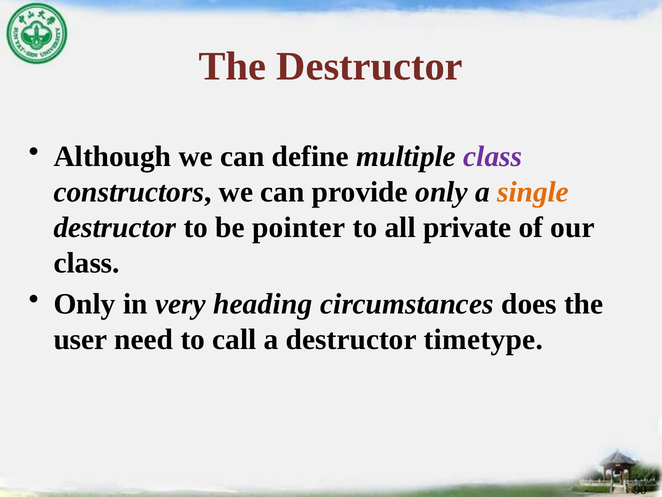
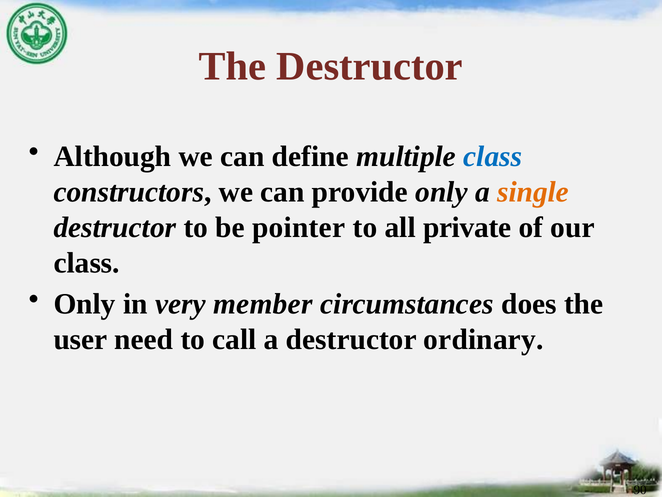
class at (493, 157) colour: purple -> blue
heading: heading -> member
timetype: timetype -> ordinary
